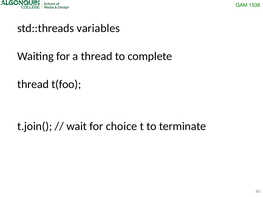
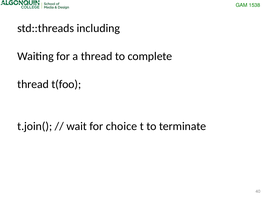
variables: variables -> including
